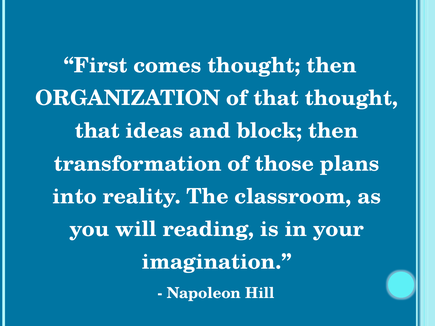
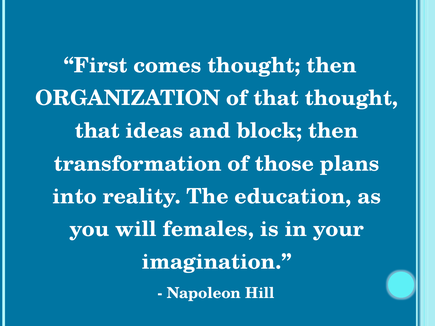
classroom: classroom -> education
reading: reading -> females
